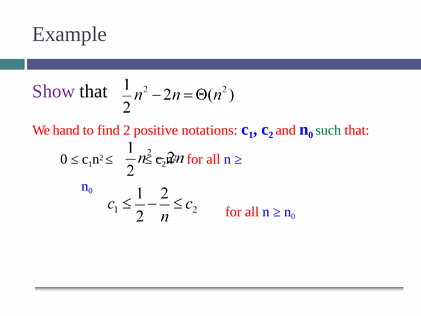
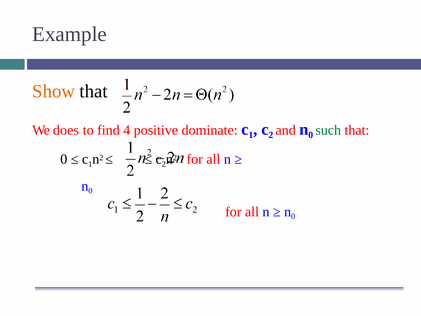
Show colour: purple -> orange
hand: hand -> does
find 2: 2 -> 4
notations: notations -> dominate
